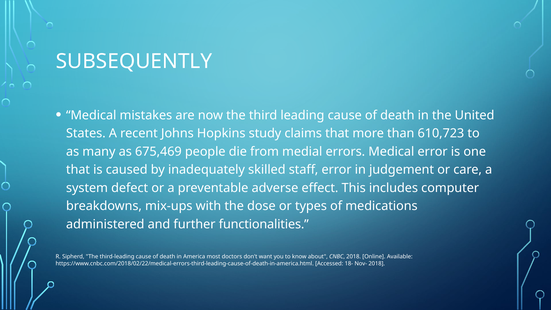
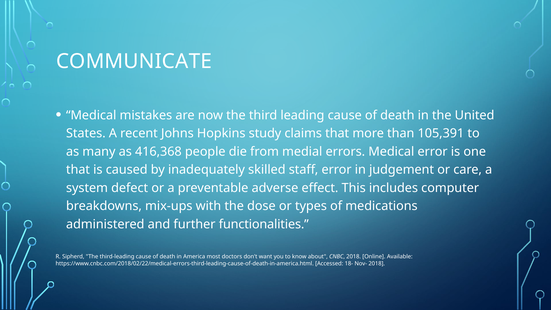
SUBSEQUENTLY: SUBSEQUENTLY -> COMMUNICATE
610,723: 610,723 -> 105,391
675,469: 675,469 -> 416,368
